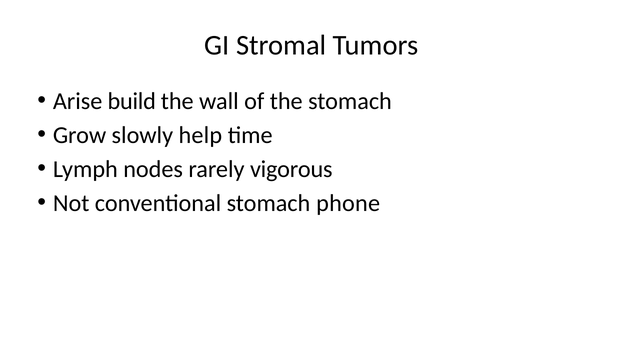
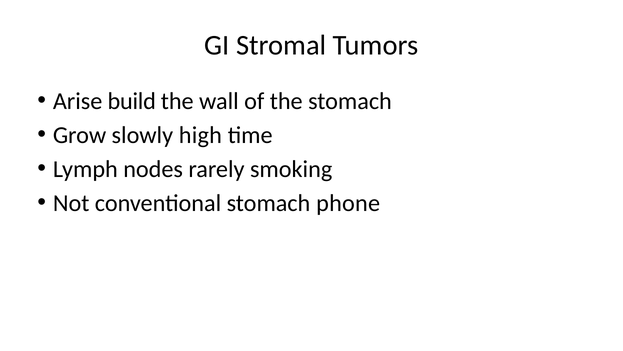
help: help -> high
vigorous: vigorous -> smoking
